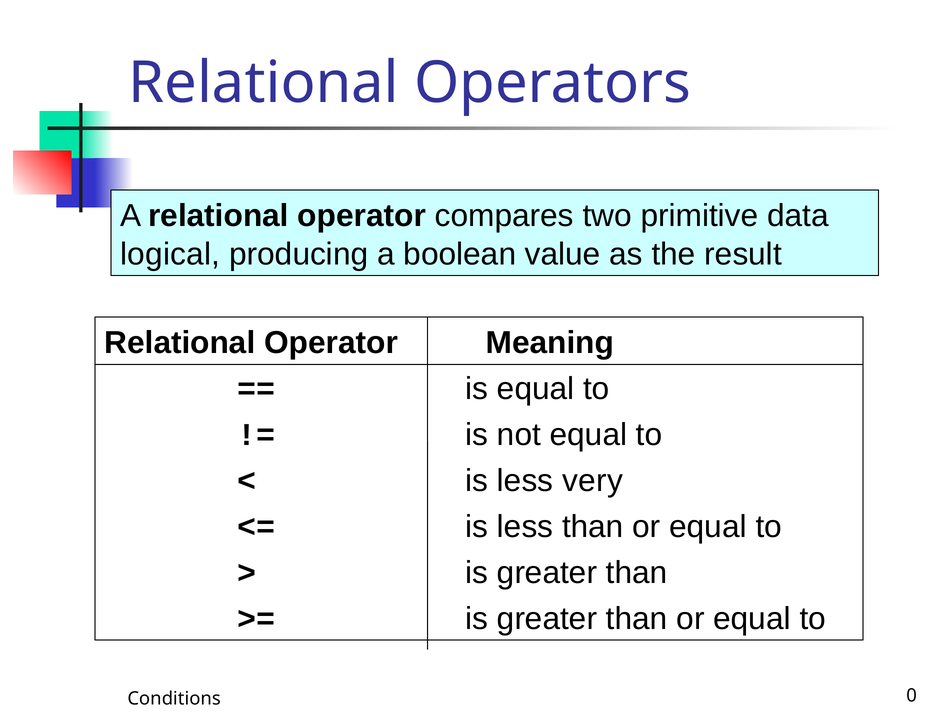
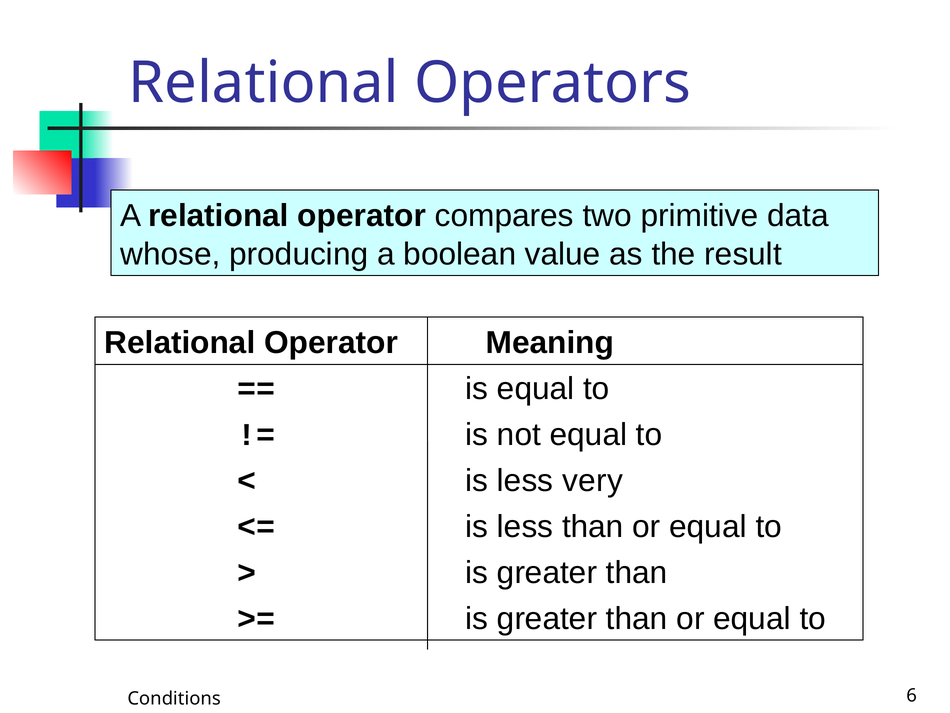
logical: logical -> whose
0: 0 -> 6
